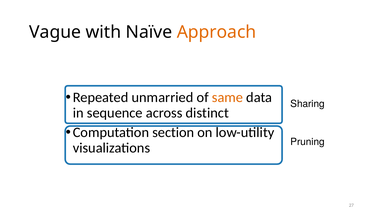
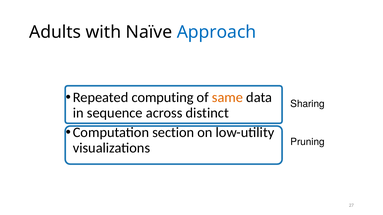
Vague: Vague -> Adults
Approach colour: orange -> blue
unmarried: unmarried -> computing
